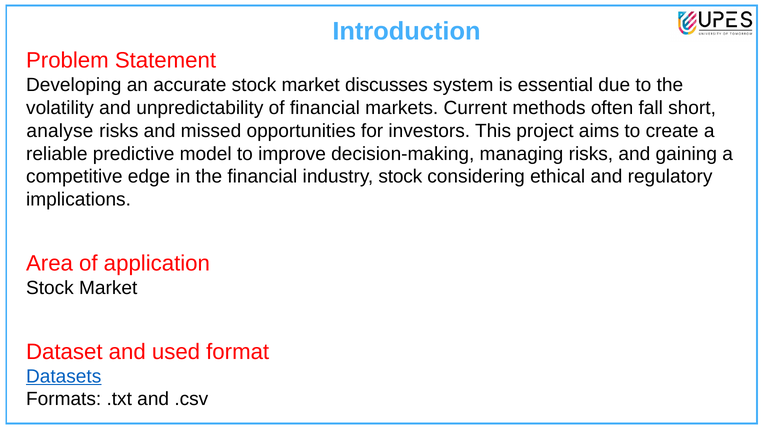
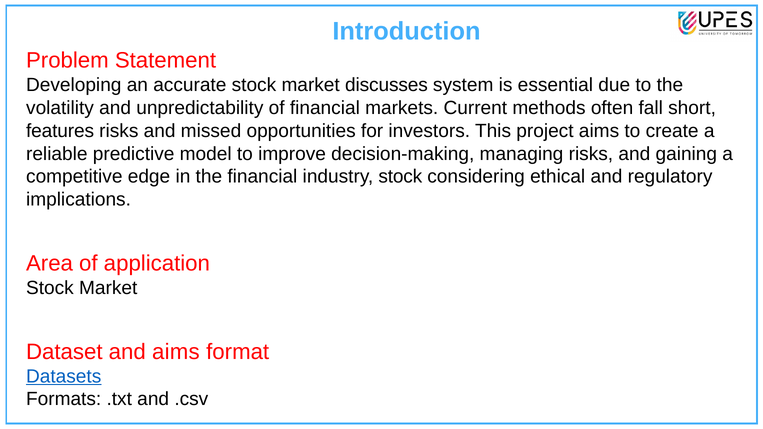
analyse: analyse -> features
and used: used -> aims
